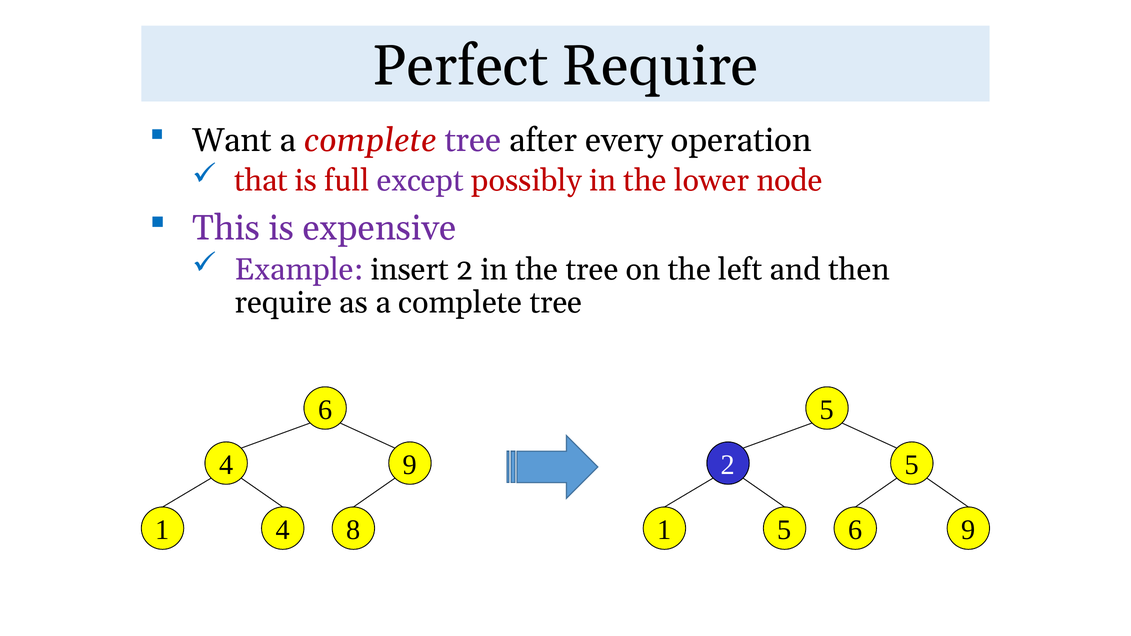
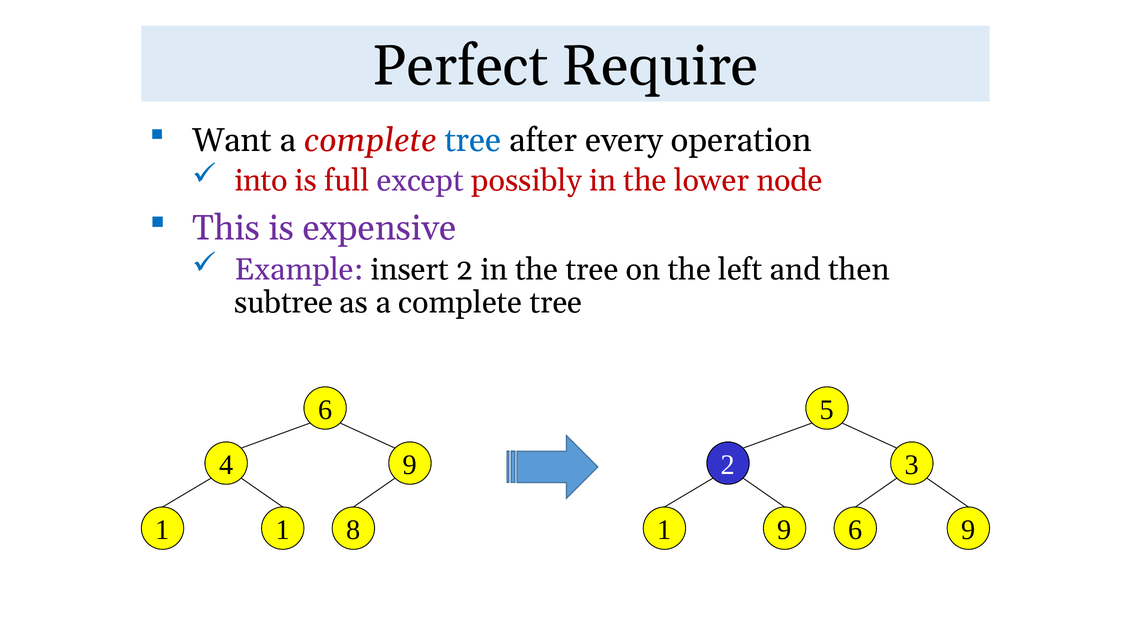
tree at (473, 140) colour: purple -> blue
that: that -> into
require at (283, 303): require -> subtree
2 5: 5 -> 3
1 4: 4 -> 1
1 5: 5 -> 9
